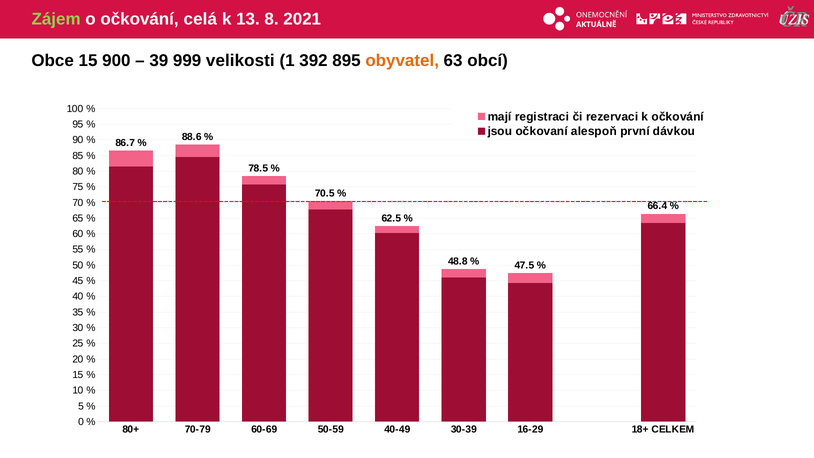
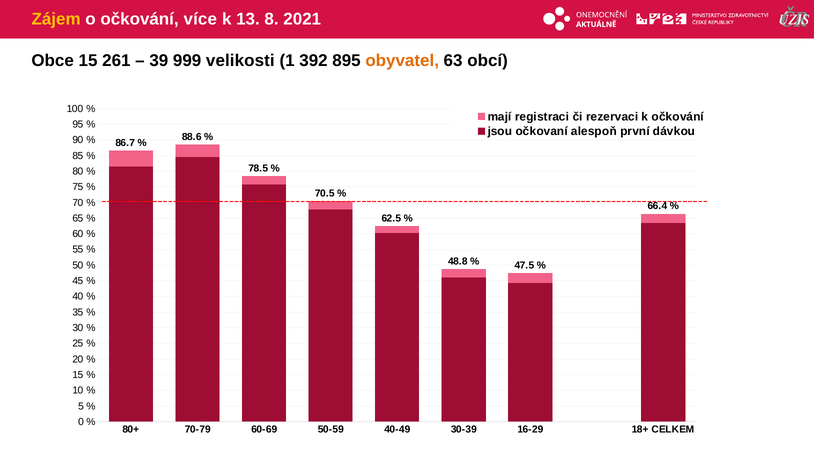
Zájem colour: light green -> yellow
celá: celá -> více
900: 900 -> 261
